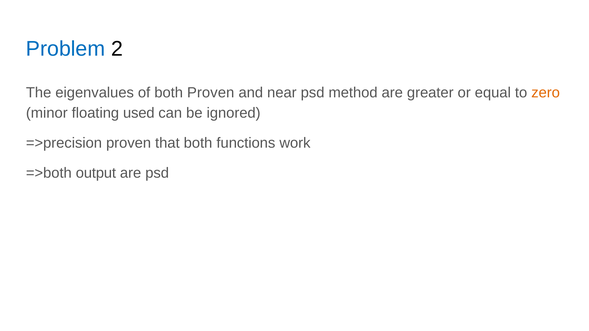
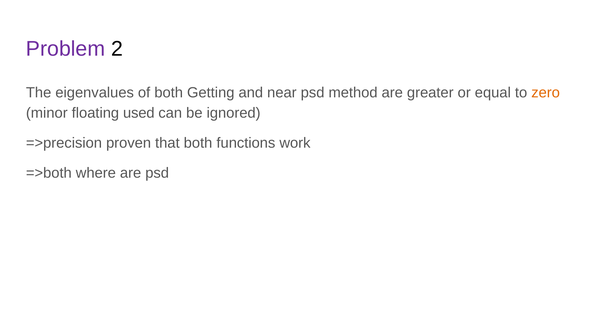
Problem colour: blue -> purple
both Proven: Proven -> Getting
output: output -> where
